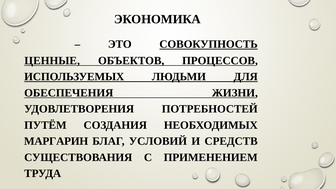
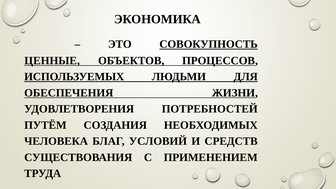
МАРГАРИН: МАРГАРИН -> ЧЕЛОВЕКА
